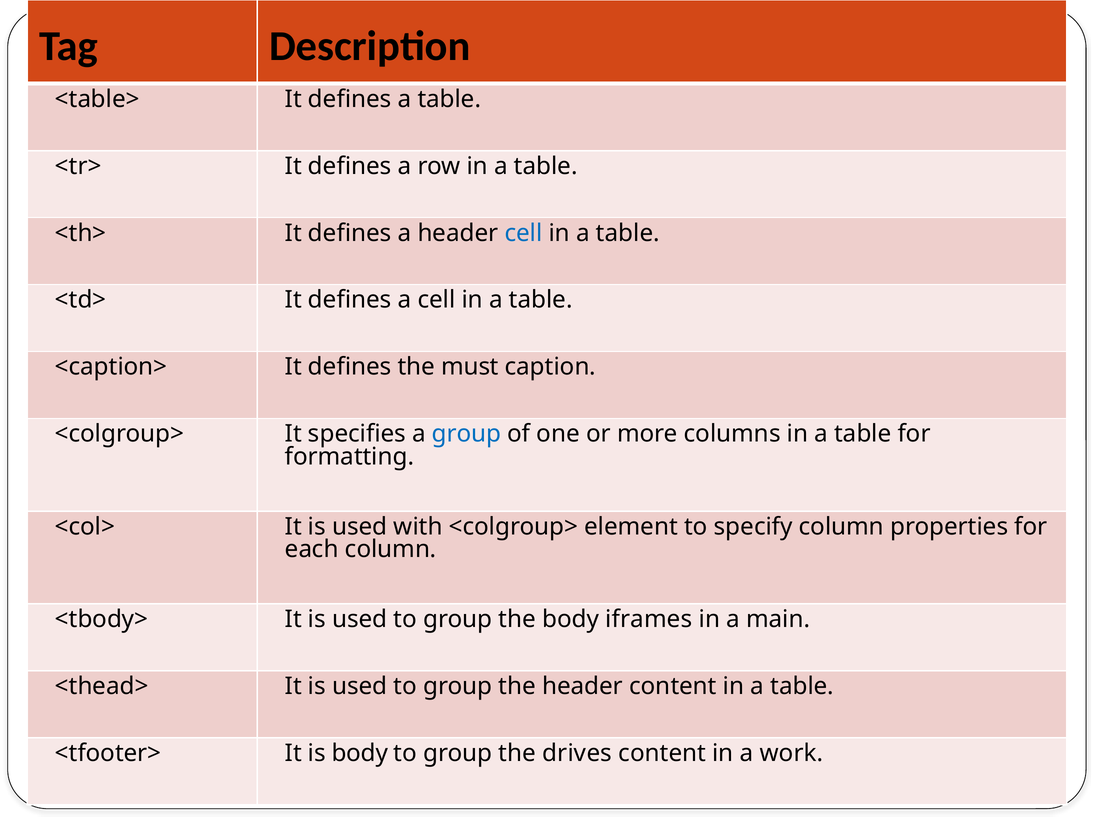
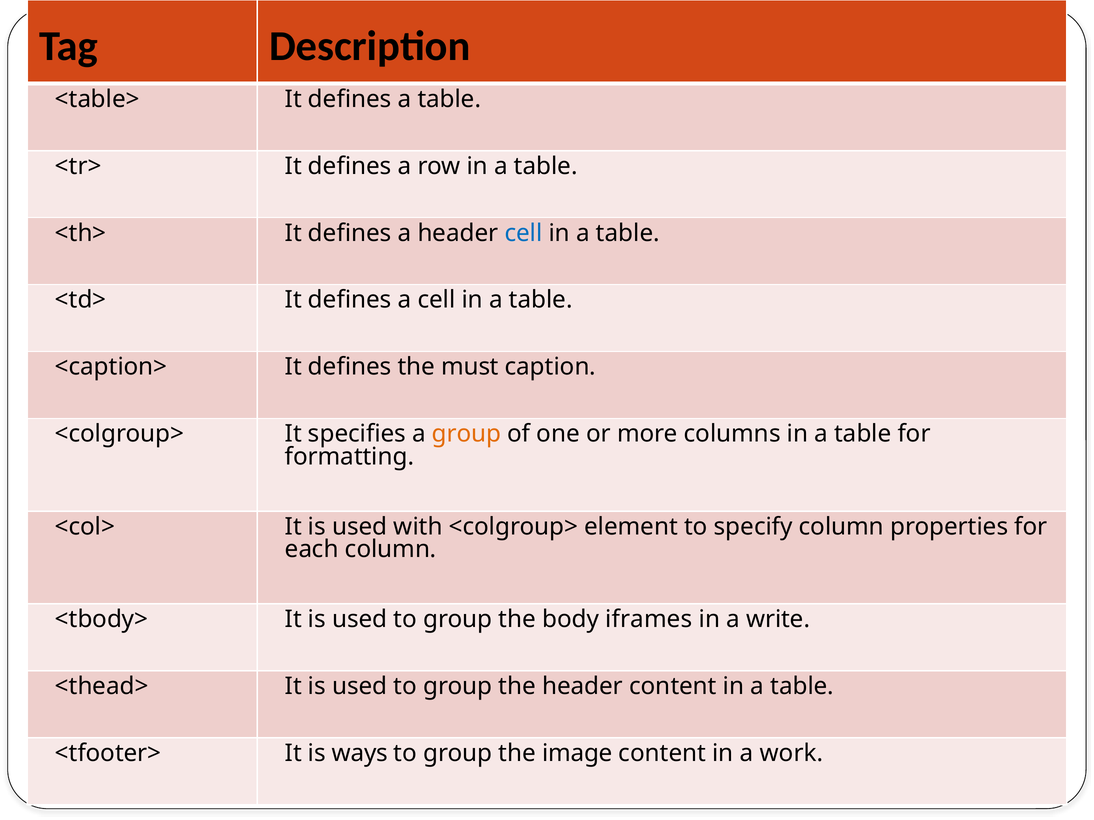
group at (467, 434) colour: blue -> orange
main: main -> write
is body: body -> ways
drives: drives -> image
